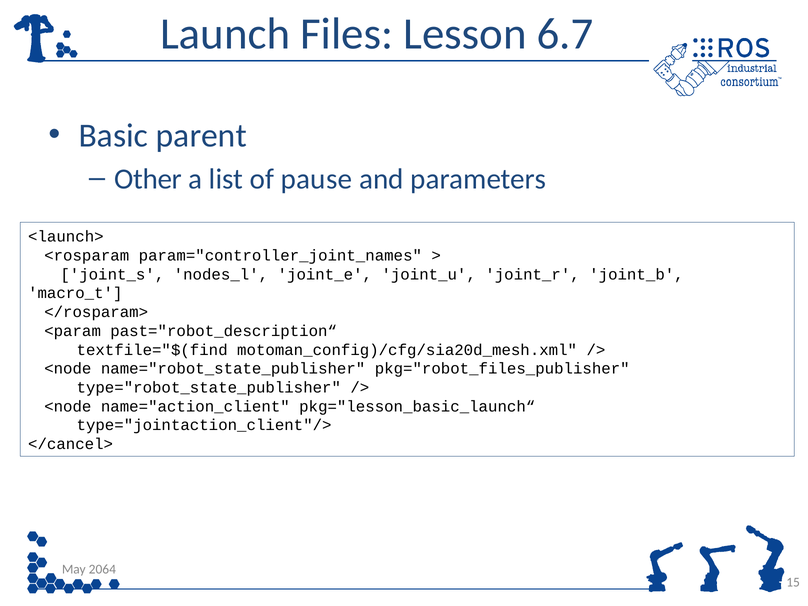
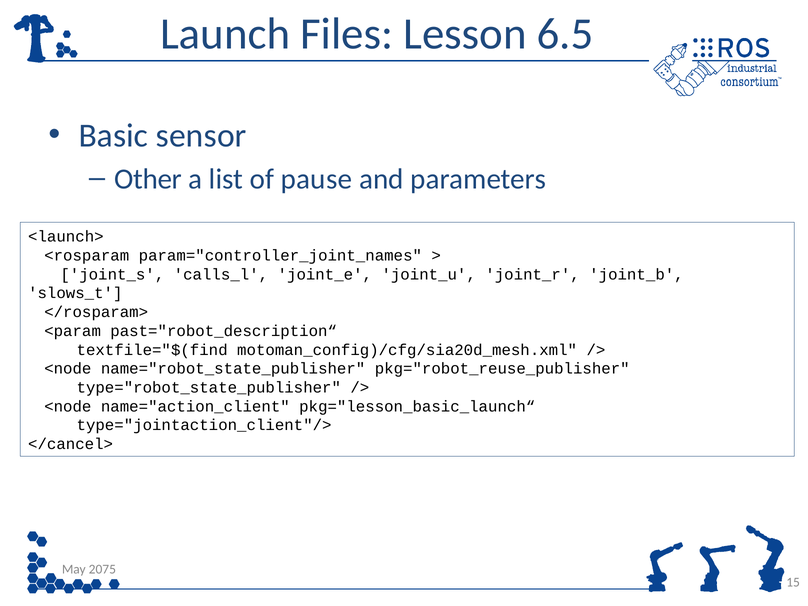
6.7: 6.7 -> 6.5
parent: parent -> sensor
nodes_l: nodes_l -> calls_l
macro_t: macro_t -> slows_t
pkg="robot_files_publisher: pkg="robot_files_publisher -> pkg="robot_reuse_publisher
2064: 2064 -> 2075
